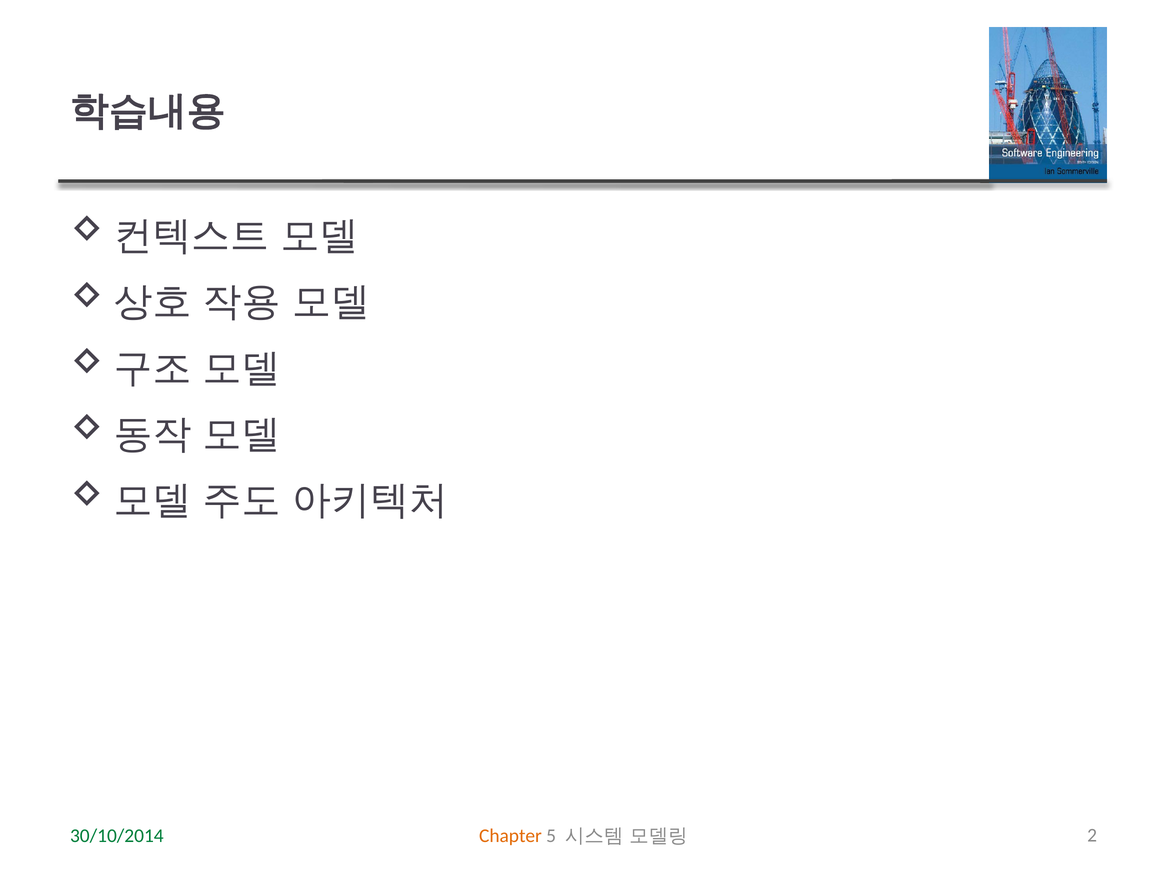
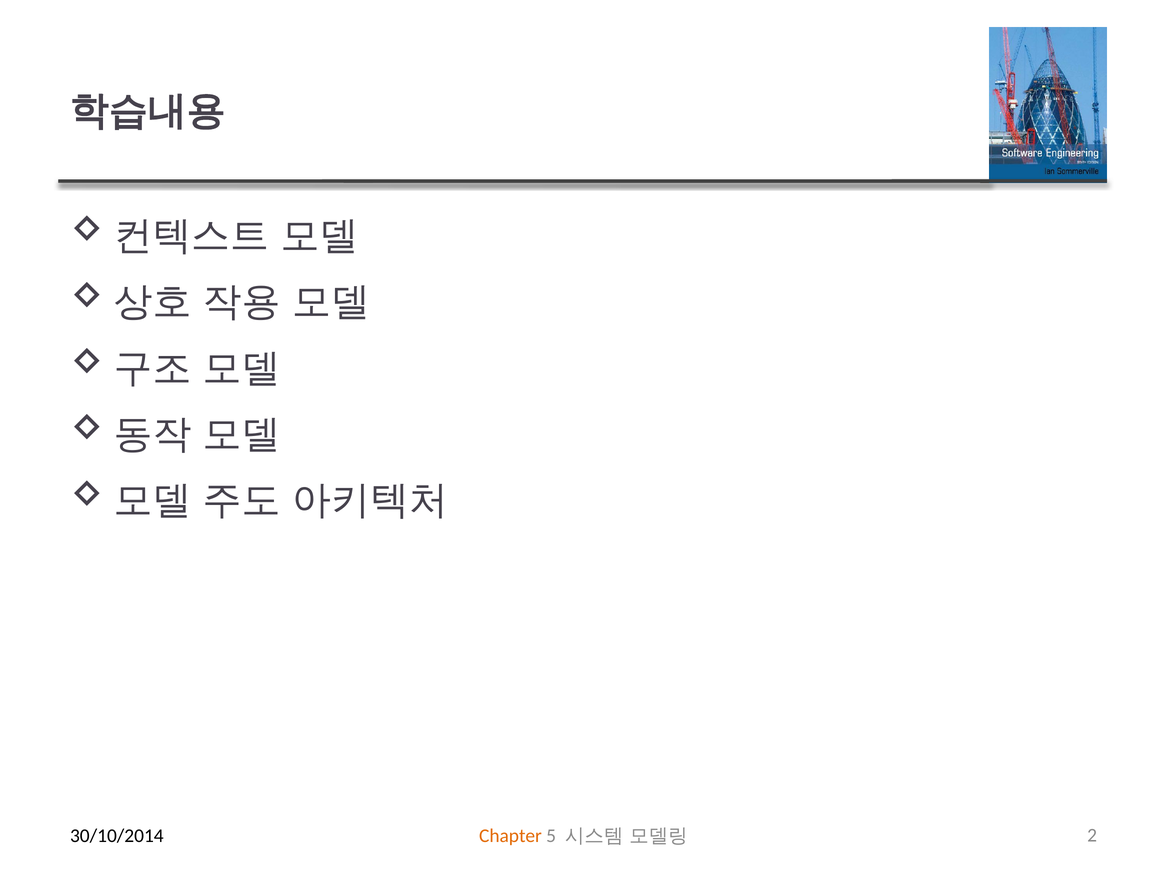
30/10/2014 colour: green -> black
